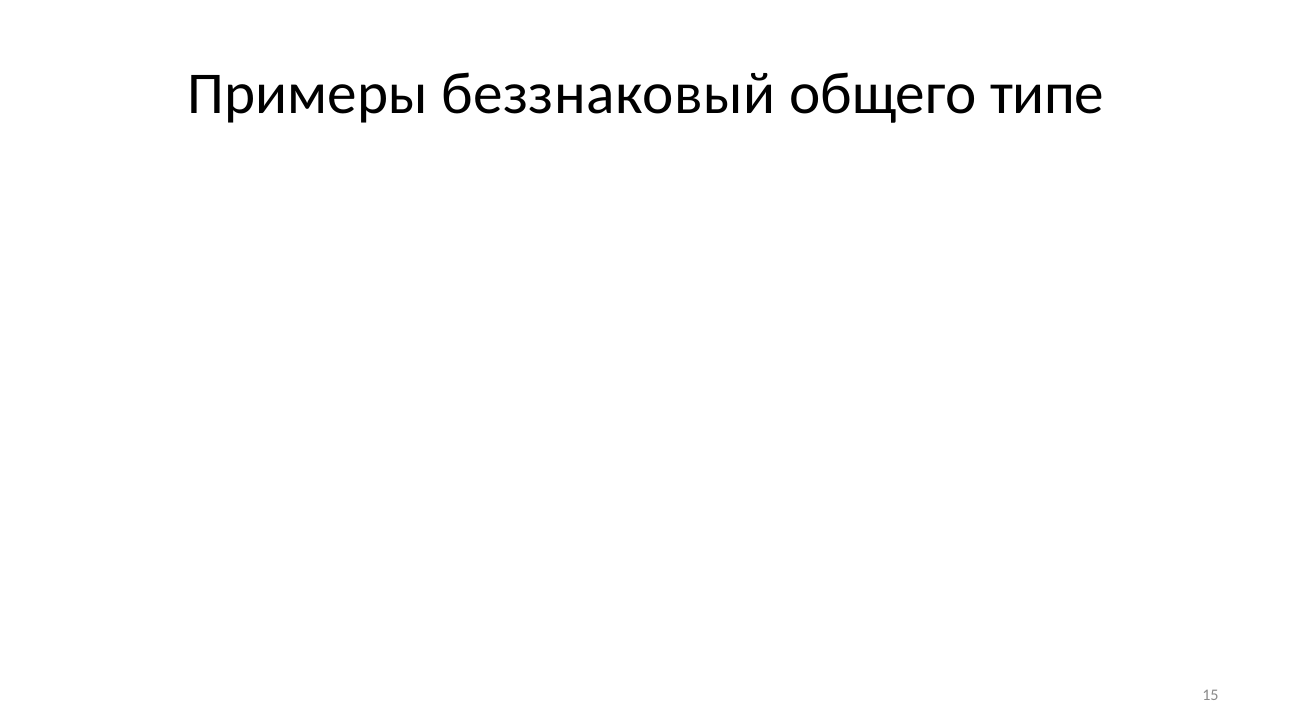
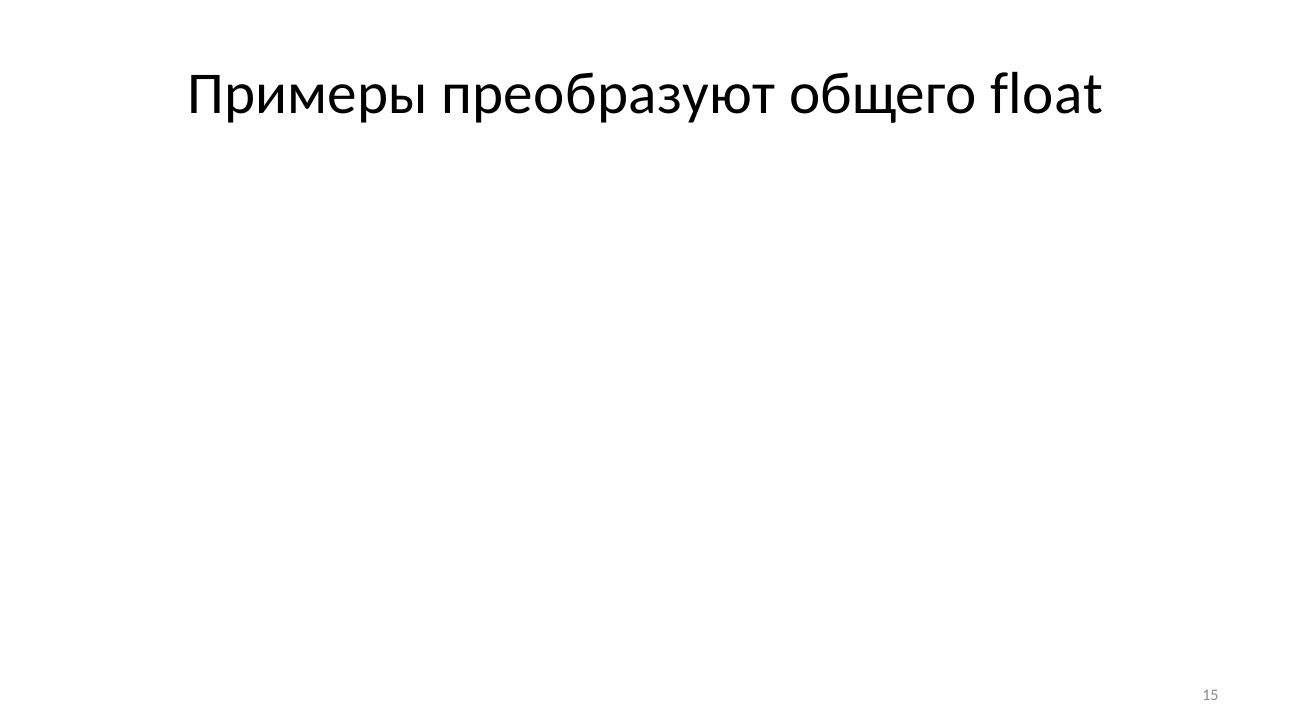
беззнаковый: беззнаковый -> преобразуют
общего типе: типе -> float
